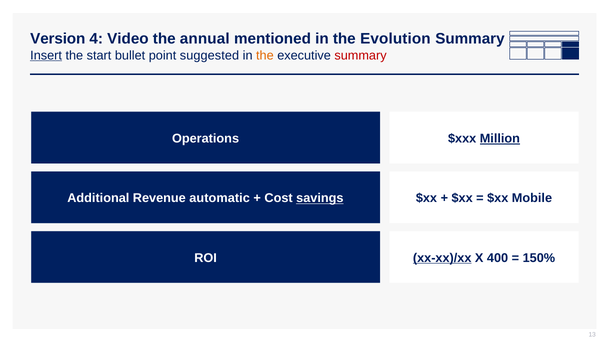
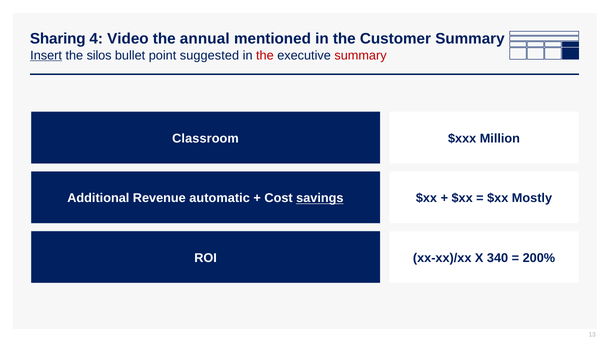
Version: Version -> Sharing
Evolution: Evolution -> Customer
start: start -> silos
the at (265, 55) colour: orange -> red
Operations: Operations -> Classroom
Million underline: present -> none
Mobile: Mobile -> Mostly
xx-xx)/xx underline: present -> none
400: 400 -> 340
150%: 150% -> 200%
